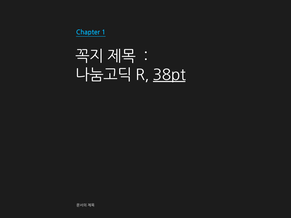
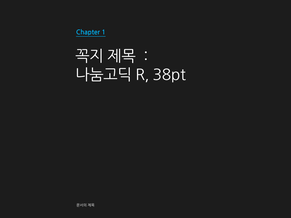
38pt underline: present -> none
